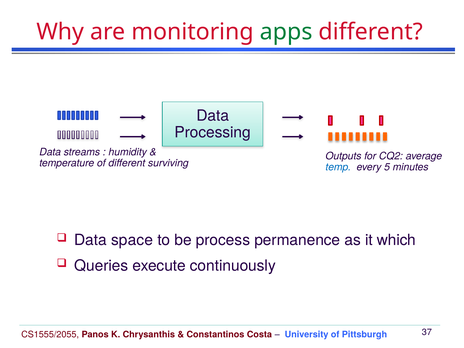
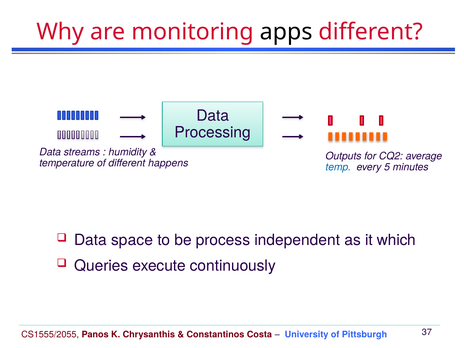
apps colour: green -> black
surviving: surviving -> happens
permanence: permanence -> independent
